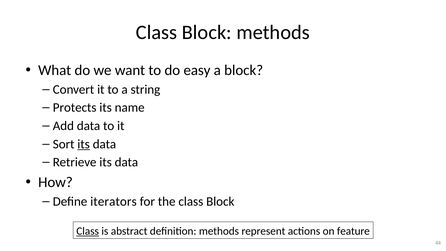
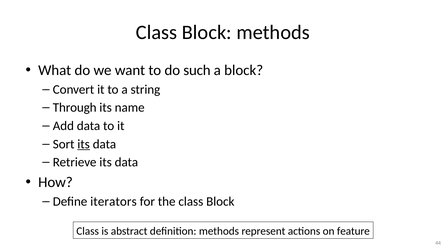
easy: easy -> such
Protects: Protects -> Through
Class at (88, 231) underline: present -> none
